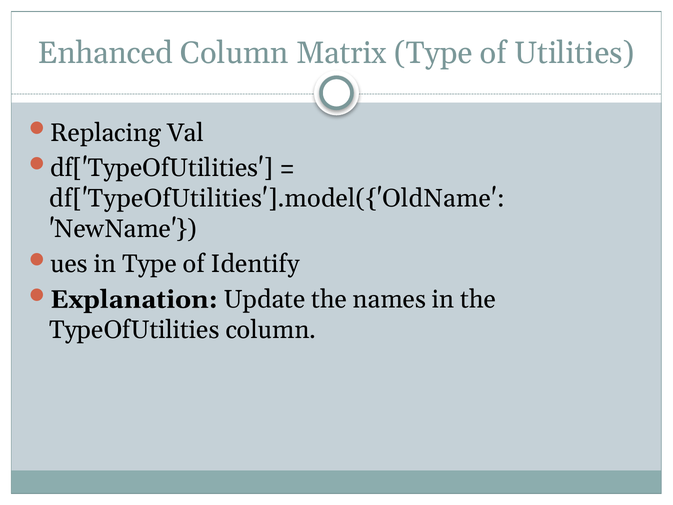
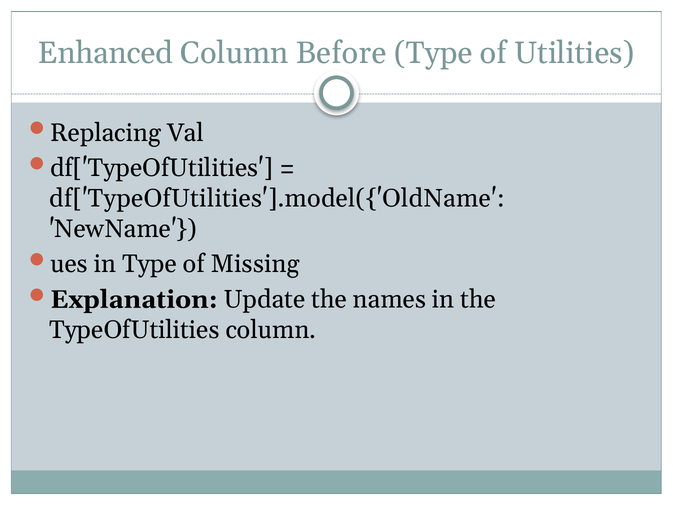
Matrix: Matrix -> Before
Identify: Identify -> Missing
